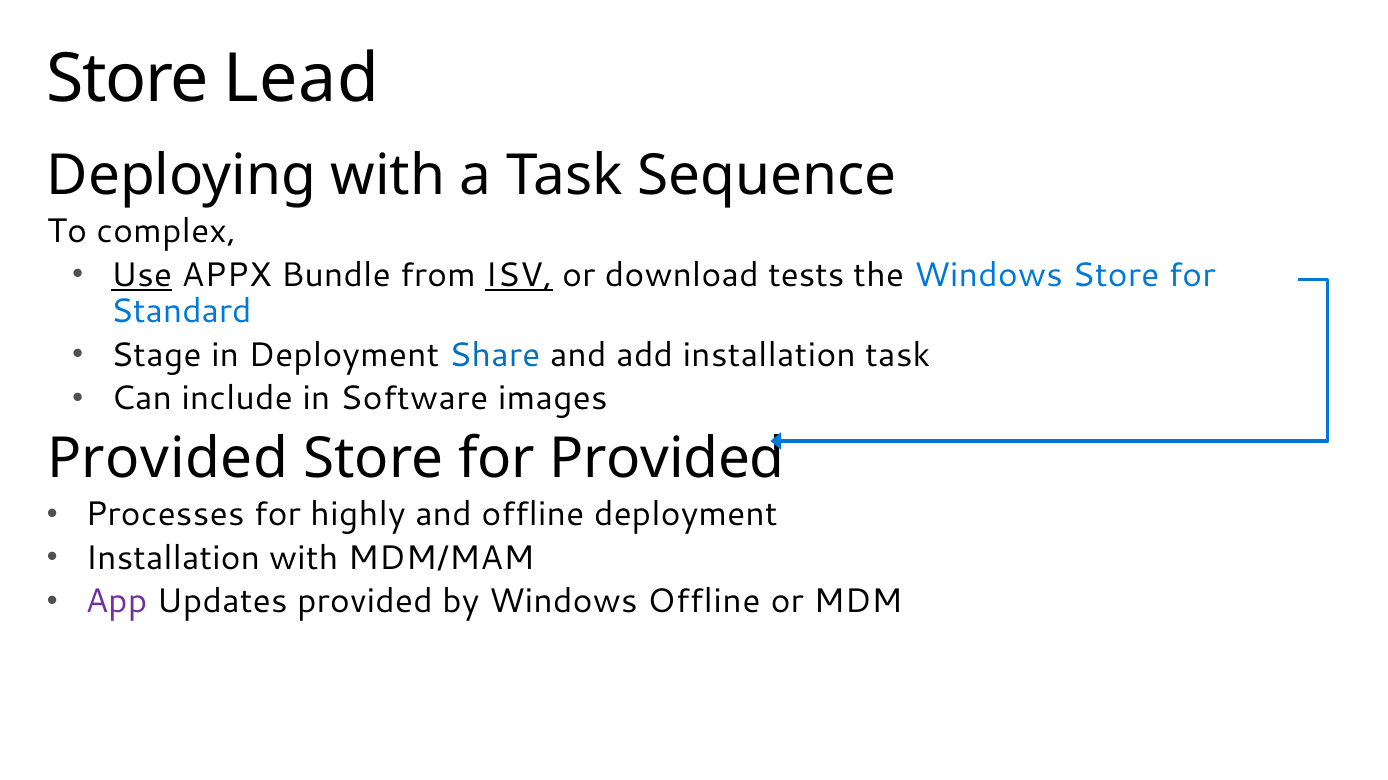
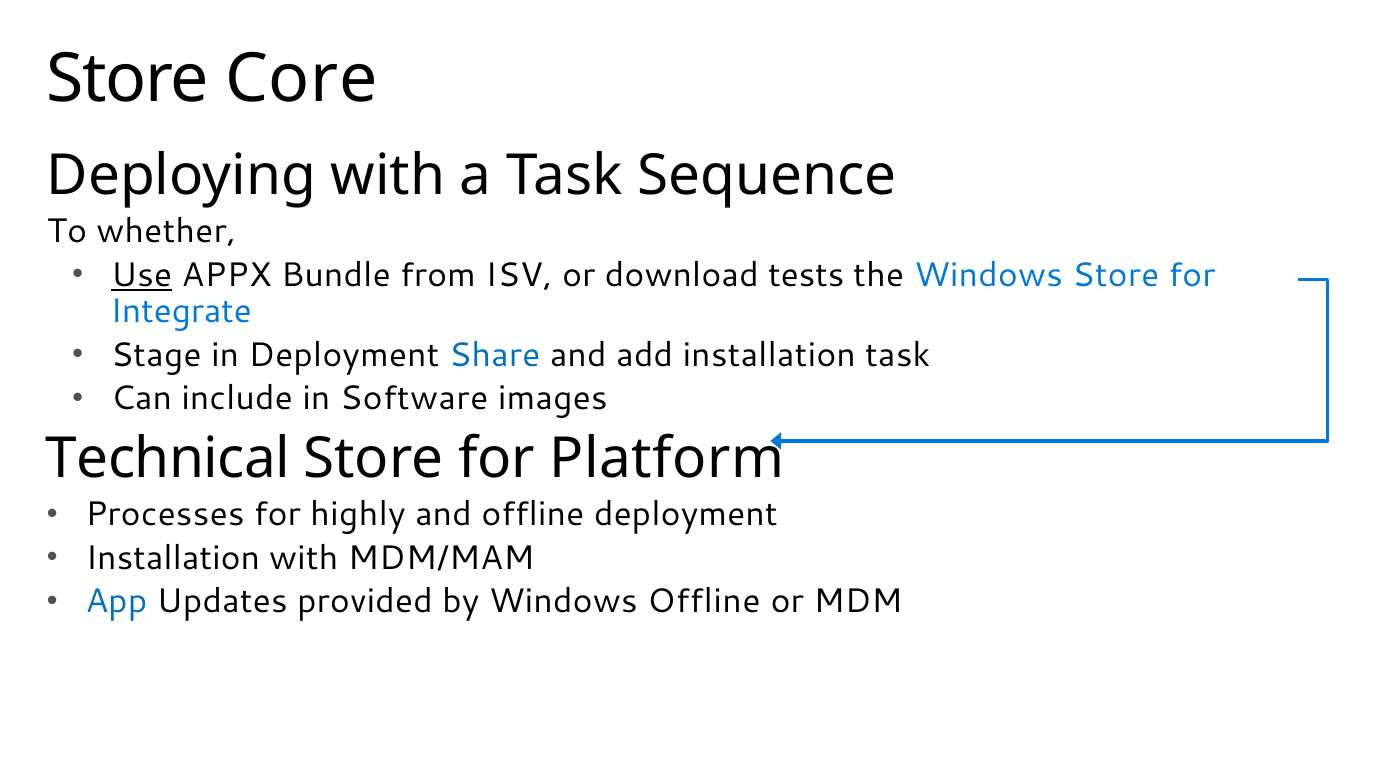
Lead: Lead -> Core
complex: complex -> whether
ISV underline: present -> none
Standard: Standard -> Integrate
Provided at (168, 459): Provided -> Technical
for Provided: Provided -> Platform
App colour: purple -> blue
